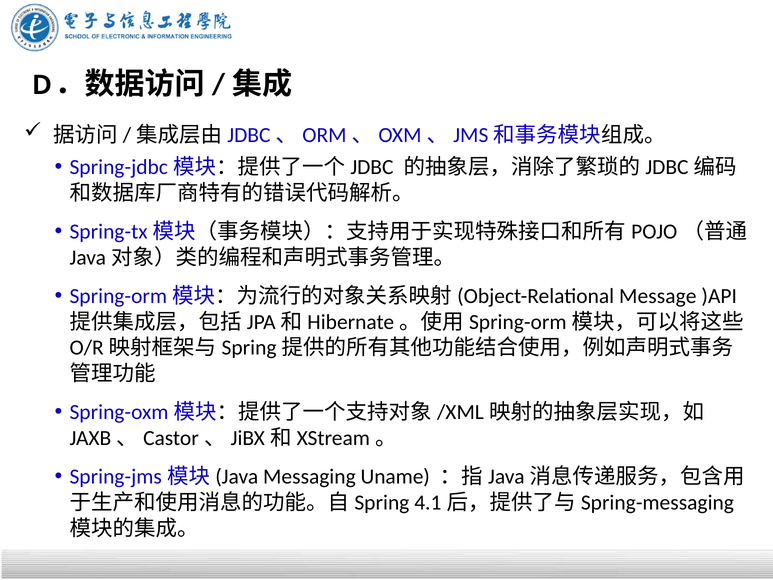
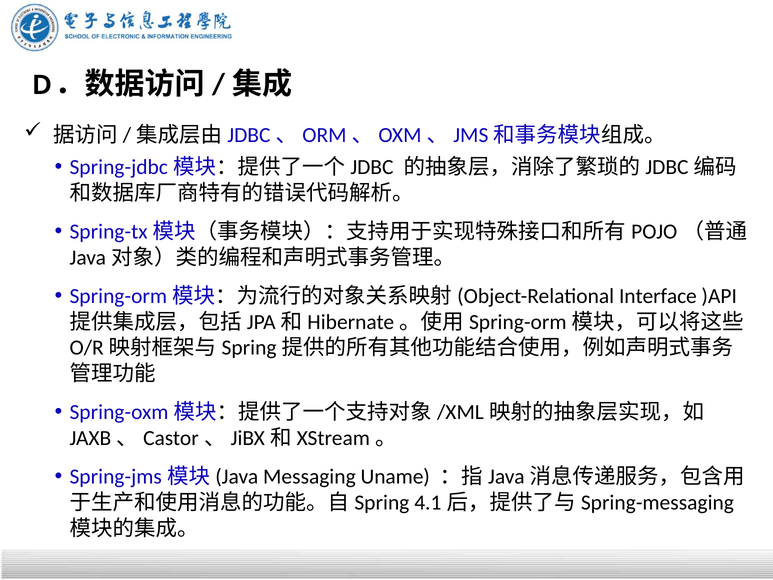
Message: Message -> Interface
